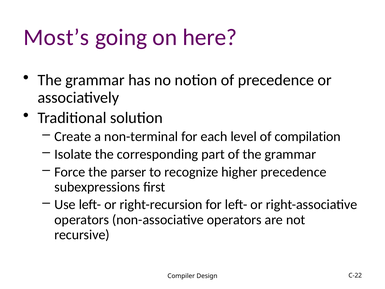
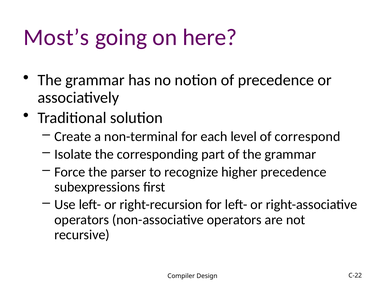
compilation: compilation -> correspond
